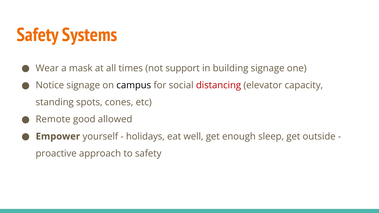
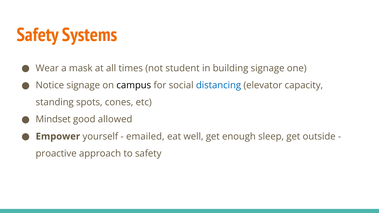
support: support -> student
distancing colour: red -> blue
Remote: Remote -> Mindset
holidays: holidays -> emailed
